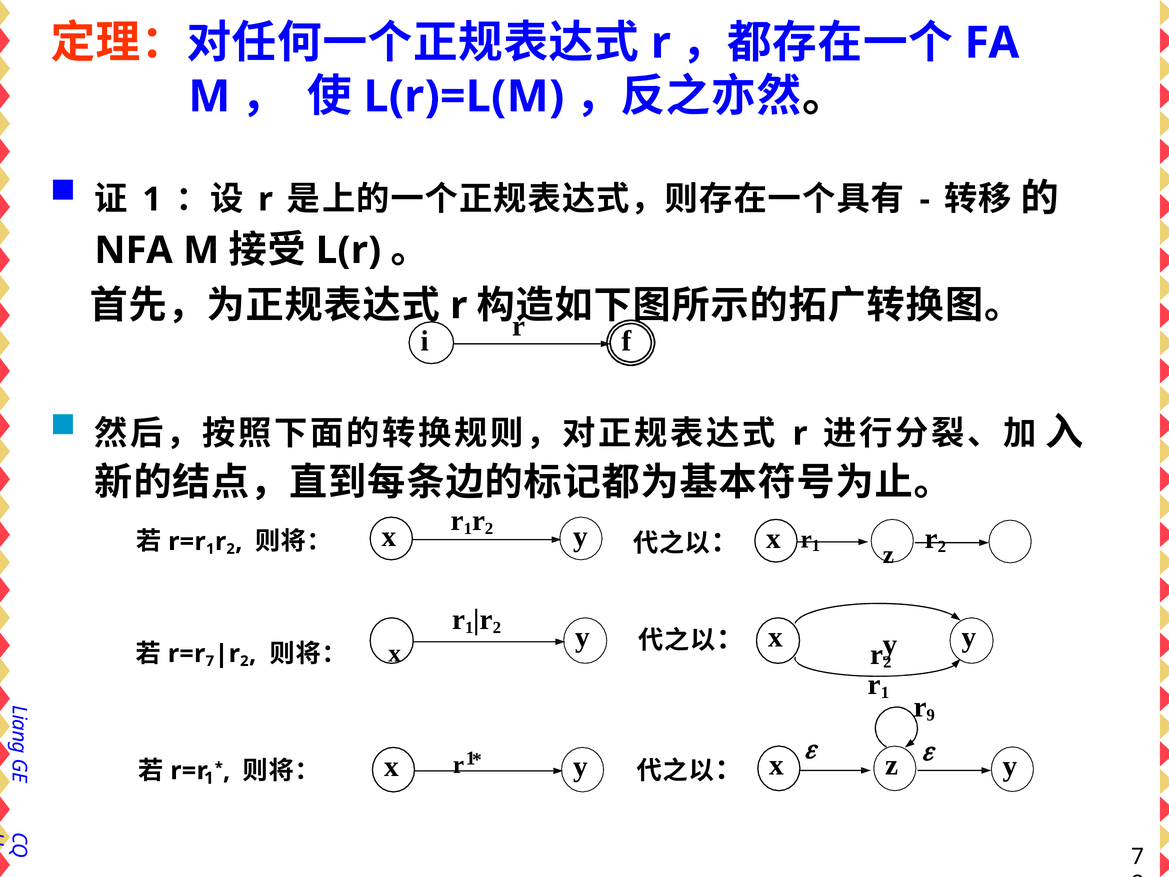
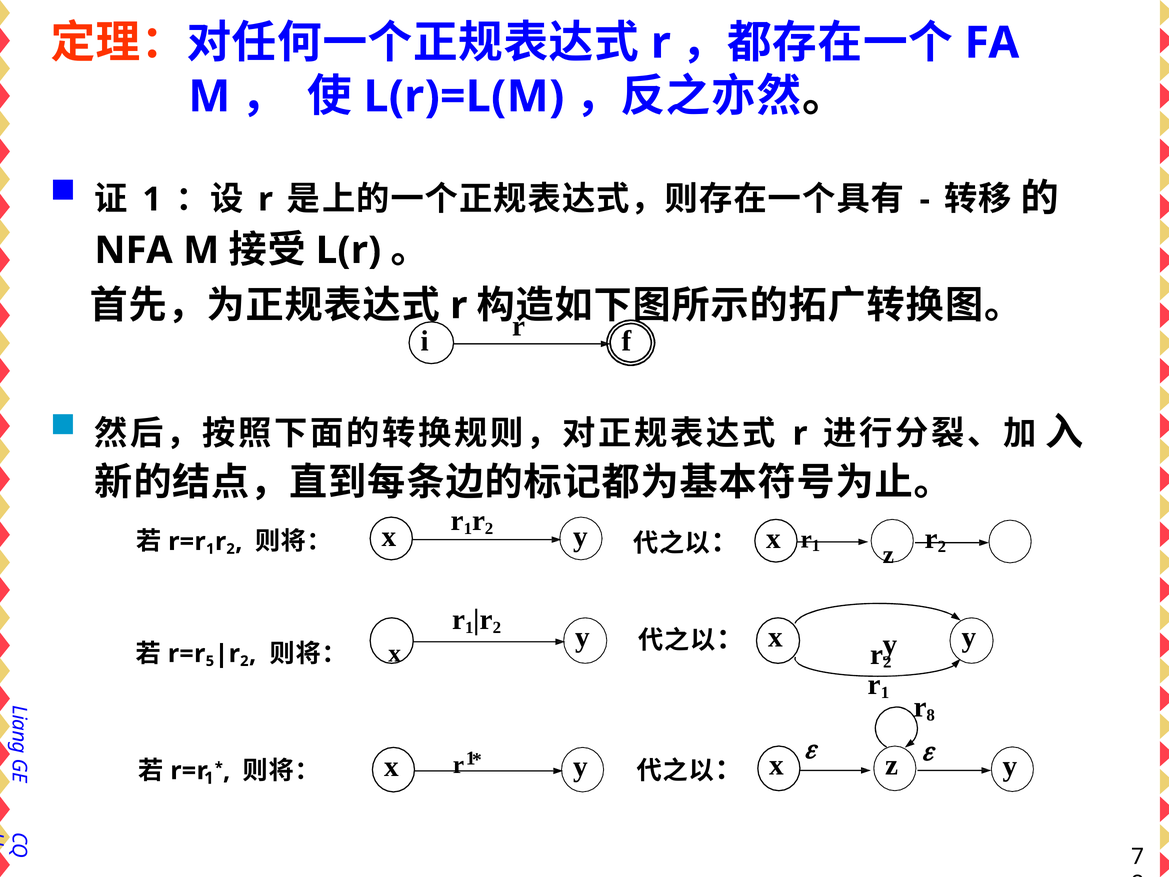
7 at (210, 661): 7 -> 5
r 9: 9 -> 8
